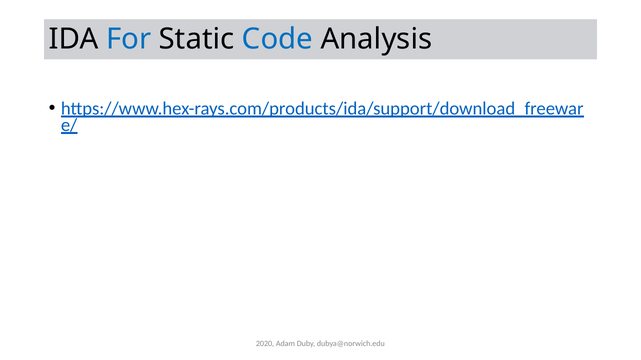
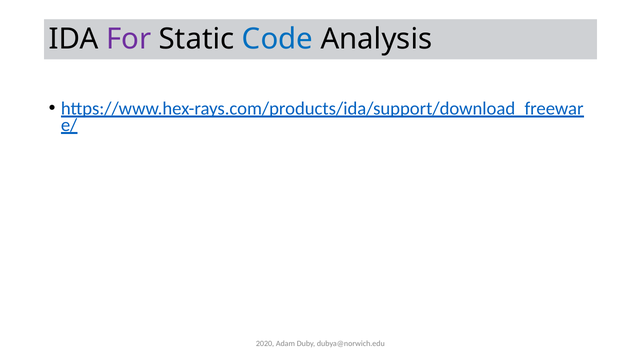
For colour: blue -> purple
